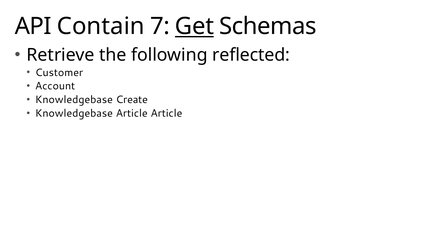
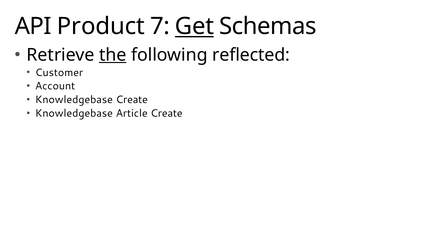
Contain: Contain -> Product
the underline: none -> present
Article Article: Article -> Create
